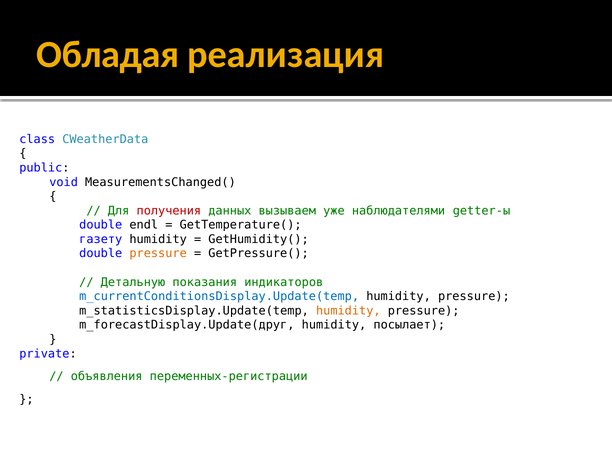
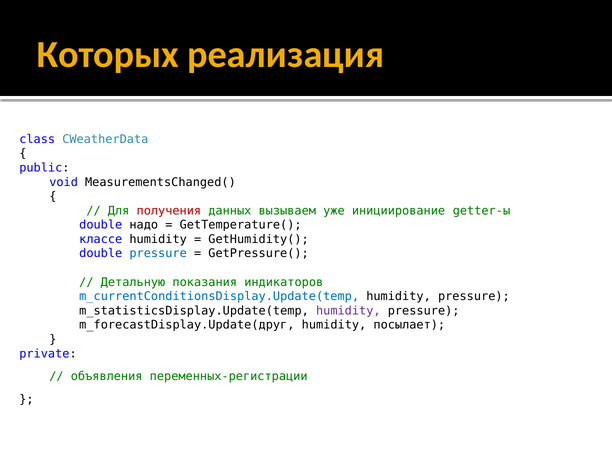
Обладая: Обладая -> Которых
наблюдателями: наблюдателями -> инициирование
endl: endl -> надо
газету: газету -> классе
pressure at (158, 254) colour: orange -> blue
humidity at (348, 311) colour: orange -> purple
